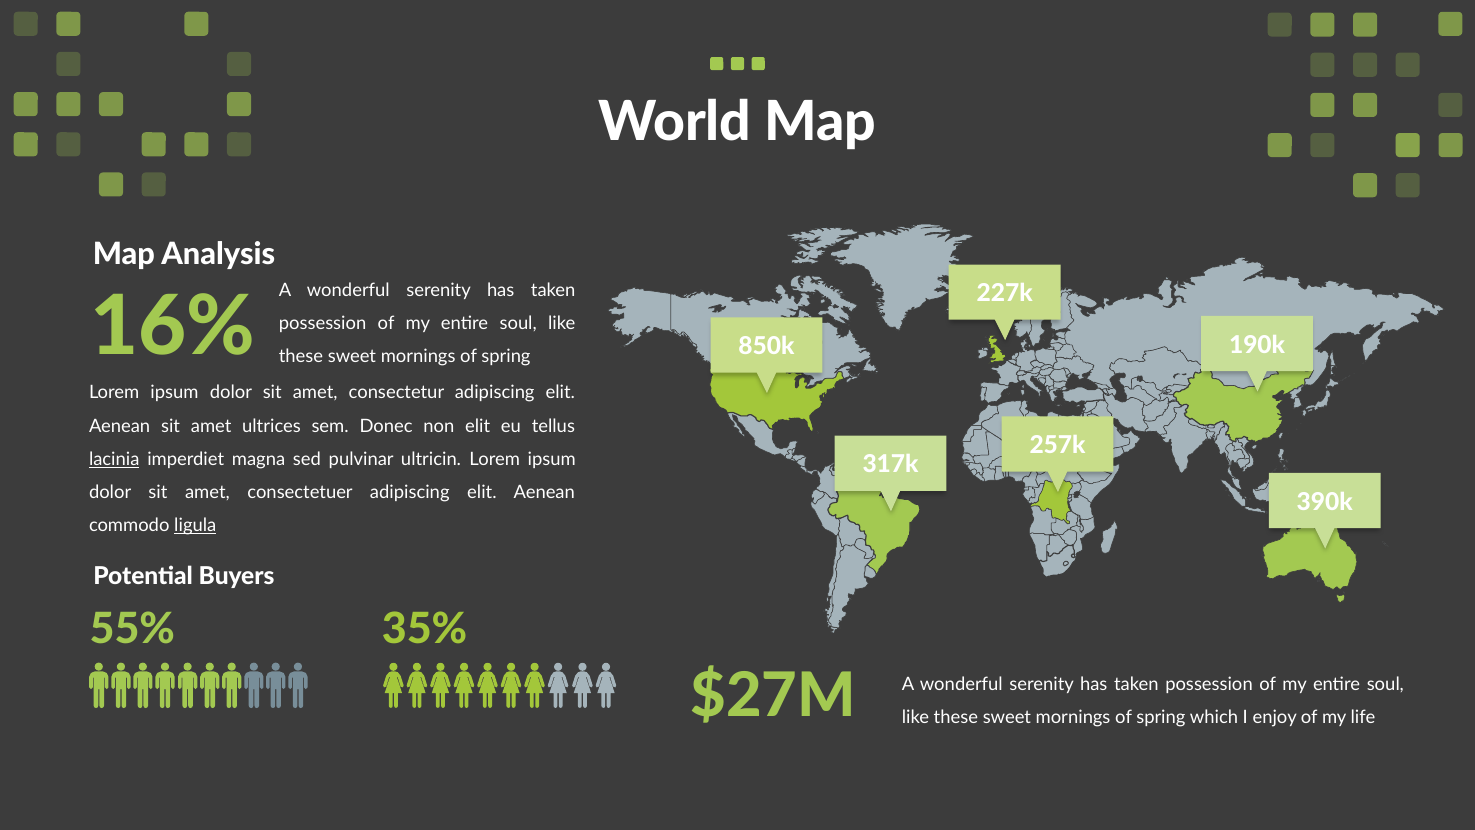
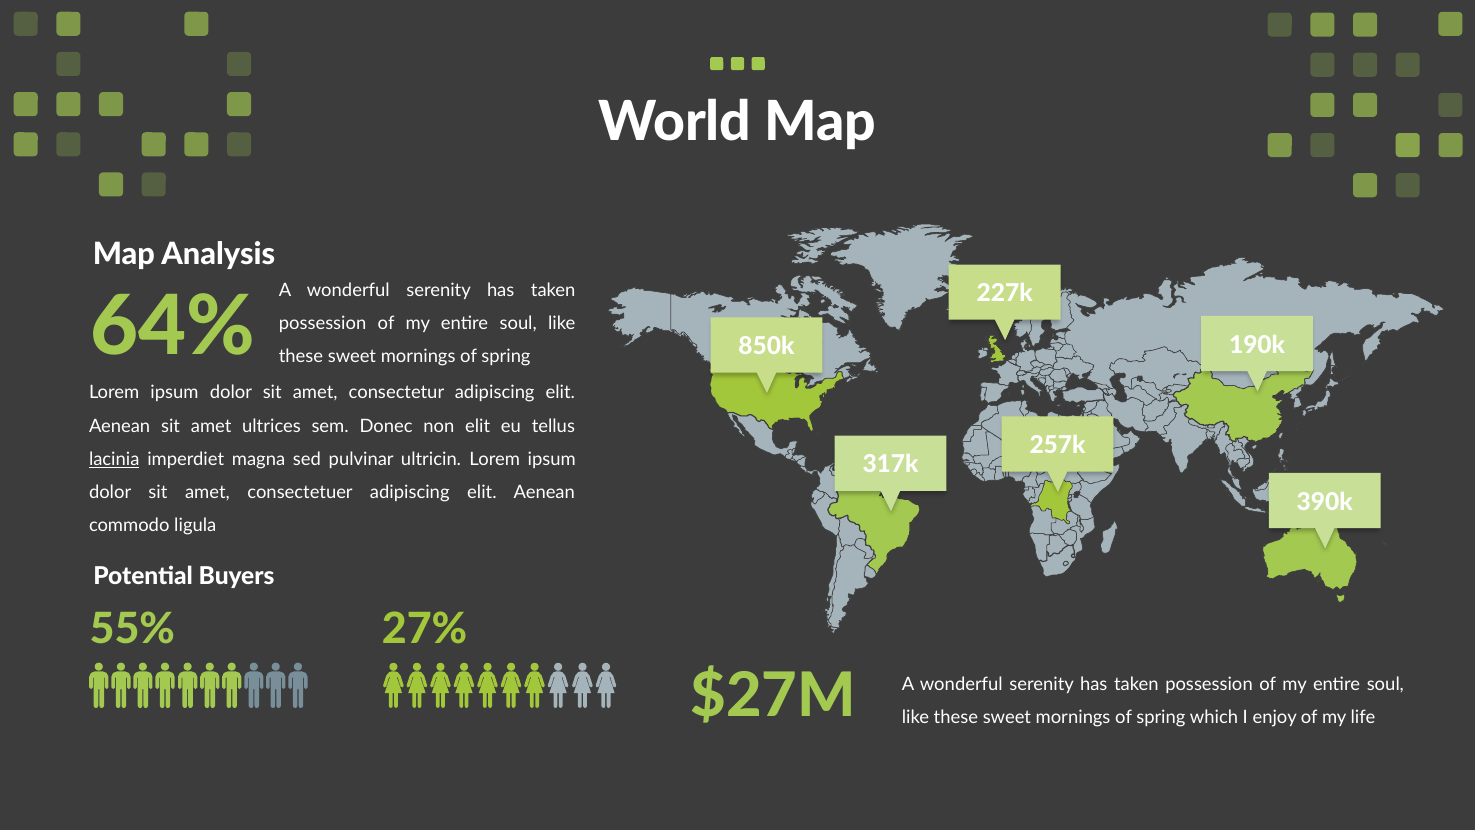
16%: 16% -> 64%
ligula underline: present -> none
35%: 35% -> 27%
